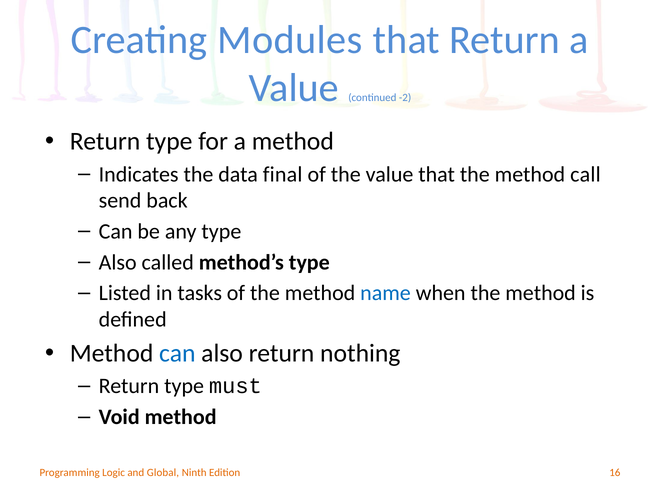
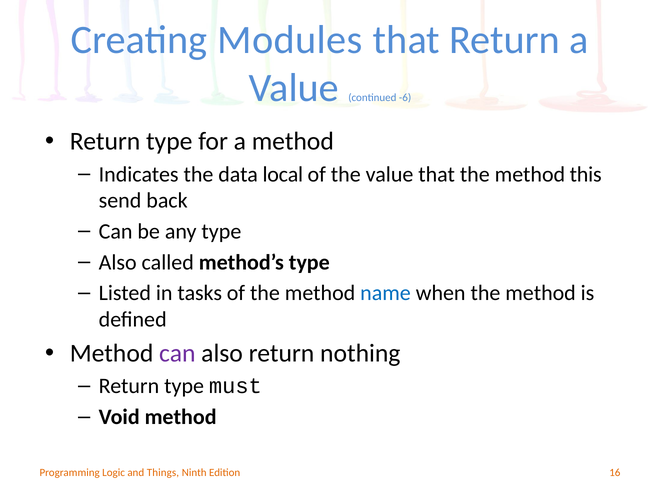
-2: -2 -> -6
final: final -> local
call: call -> this
can at (177, 353) colour: blue -> purple
Global: Global -> Things
